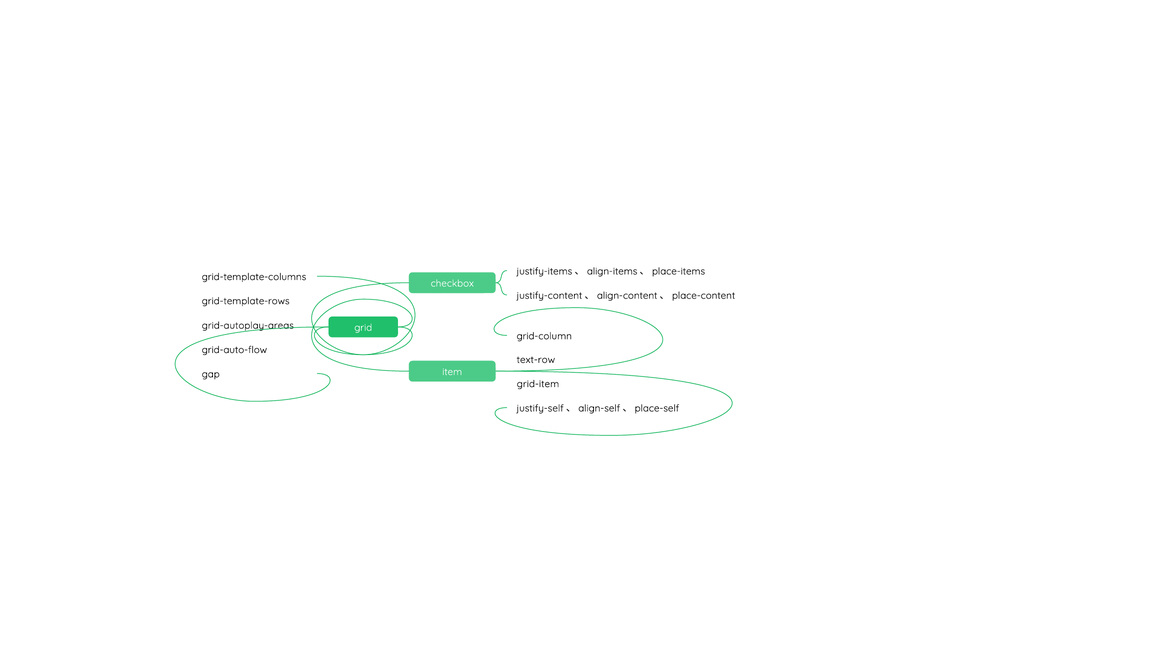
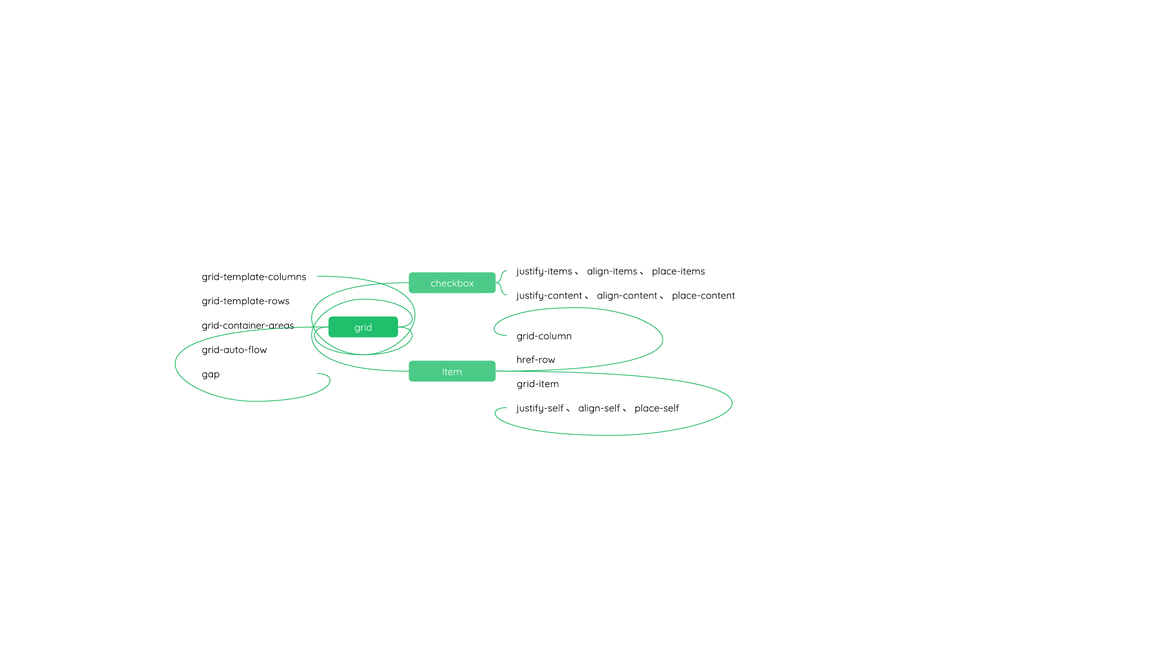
grid-autoplay-areas: grid-autoplay-areas -> grid-container-areas
text-row: text-row -> href-row
